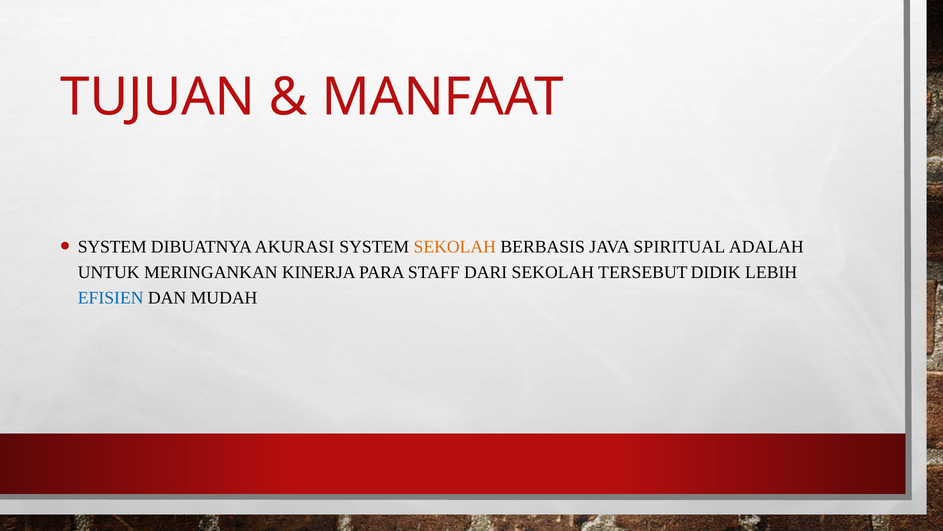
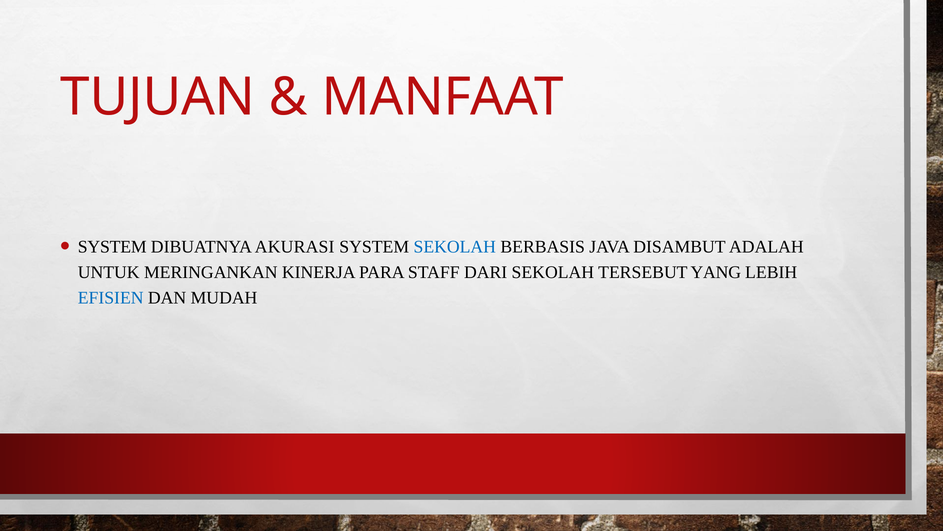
SEKOLAH at (455, 246) colour: orange -> blue
SPIRITUAL: SPIRITUAL -> DISAMBUT
DIDIK: DIDIK -> YANG
